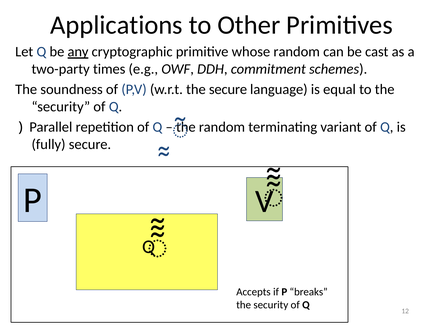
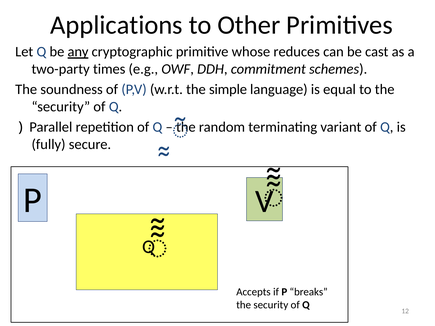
whose random: random -> reduces
the secure: secure -> simple
